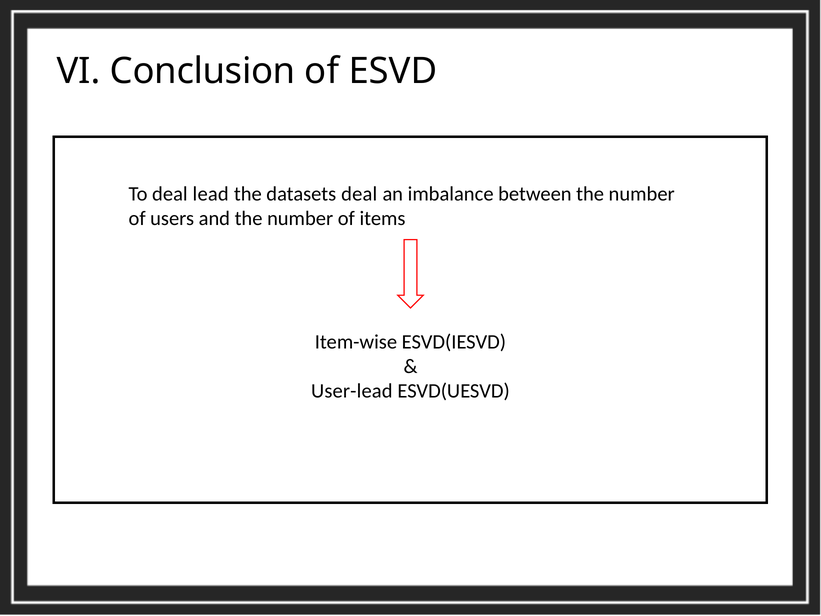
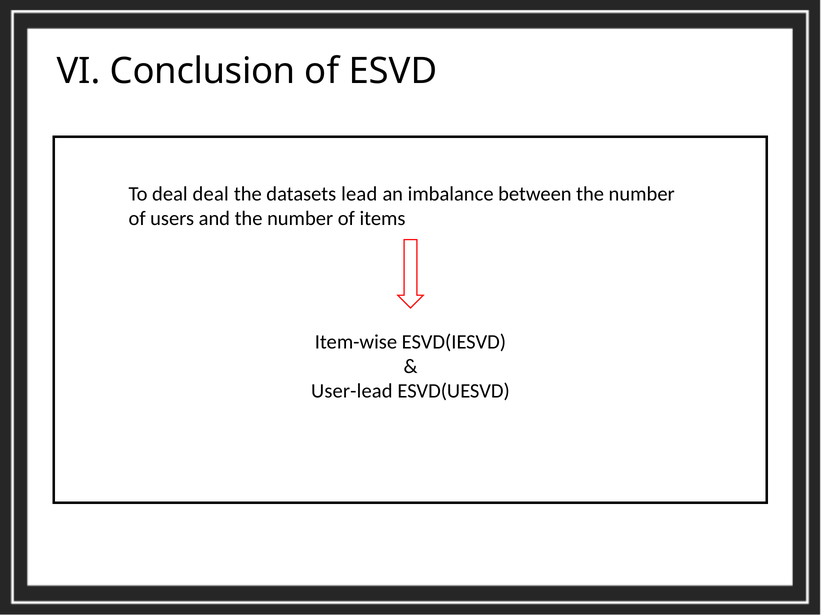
deal lead: lead -> deal
datasets deal: deal -> lead
